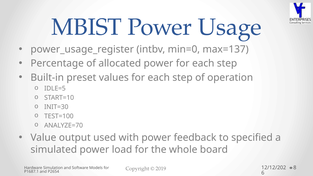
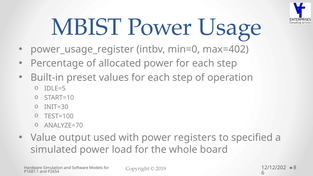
max=137: max=137 -> max=402
feedback: feedback -> registers
